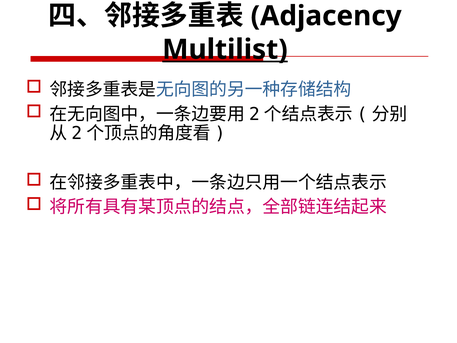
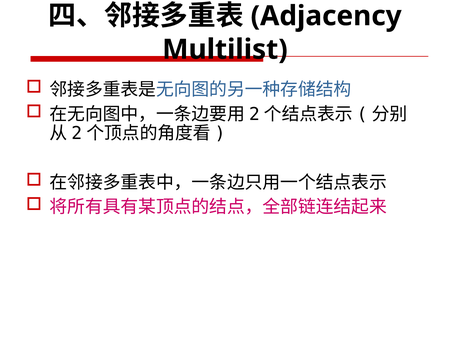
Multilist underline: present -> none
